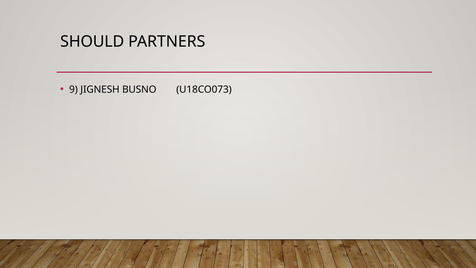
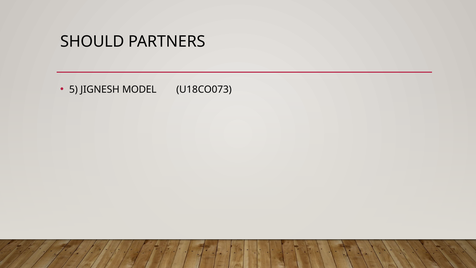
9: 9 -> 5
BUSNO: BUSNO -> MODEL
